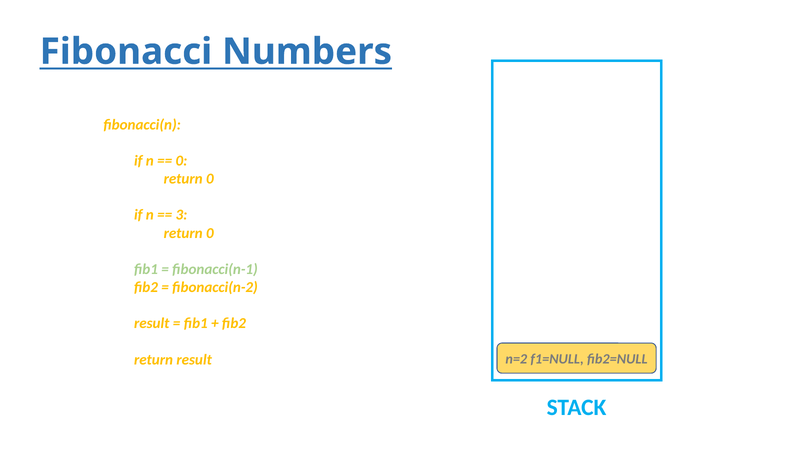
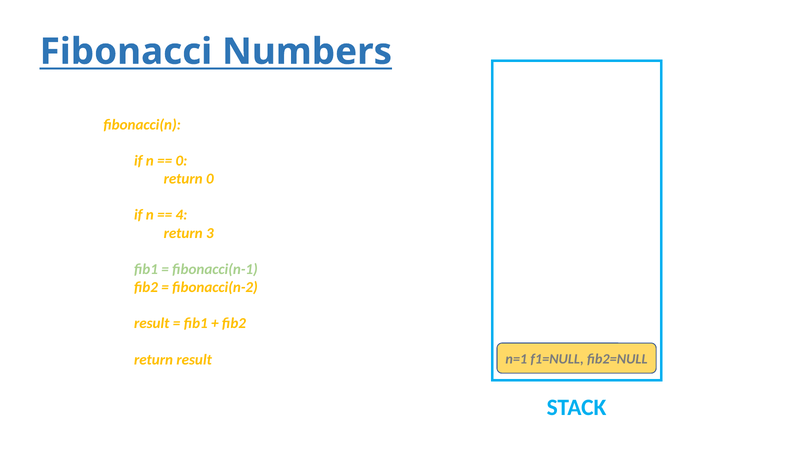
3: 3 -> 4
0 at (210, 233): 0 -> 3
n=2: n=2 -> n=1
